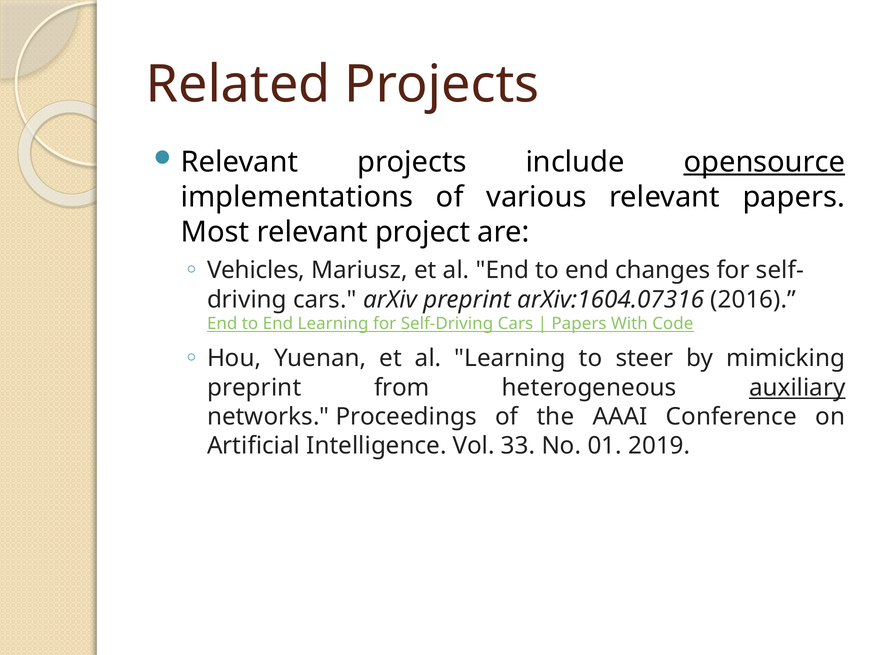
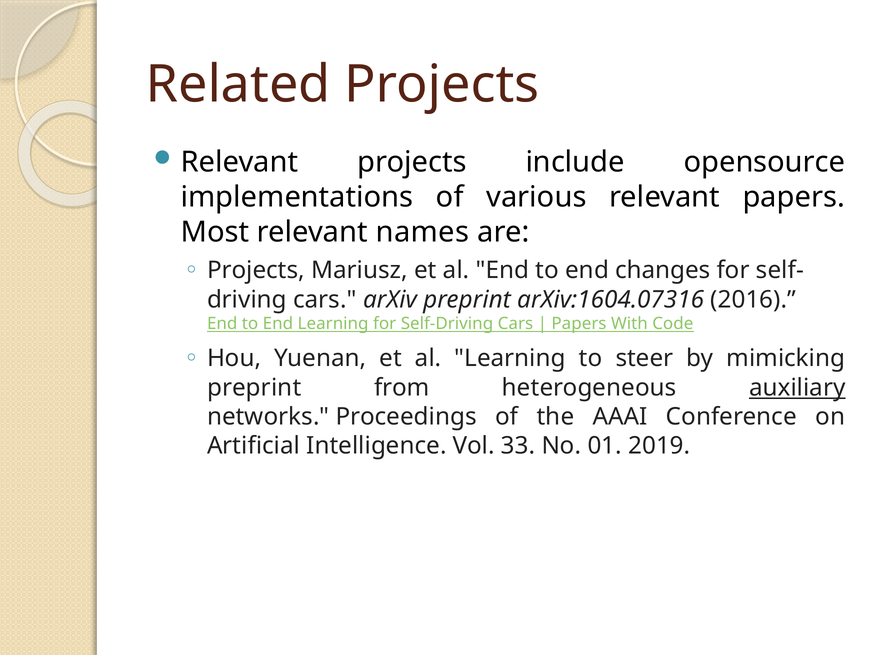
opensource underline: present -> none
project: project -> names
Vehicles at (256, 271): Vehicles -> Projects
